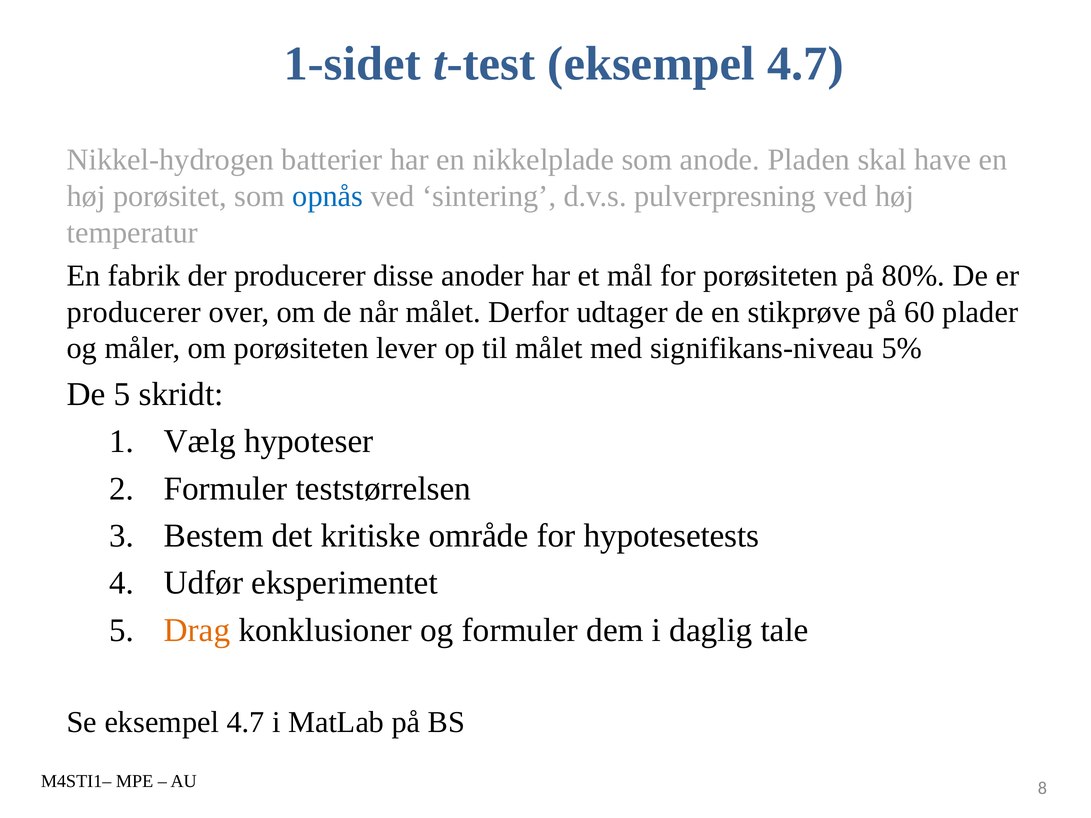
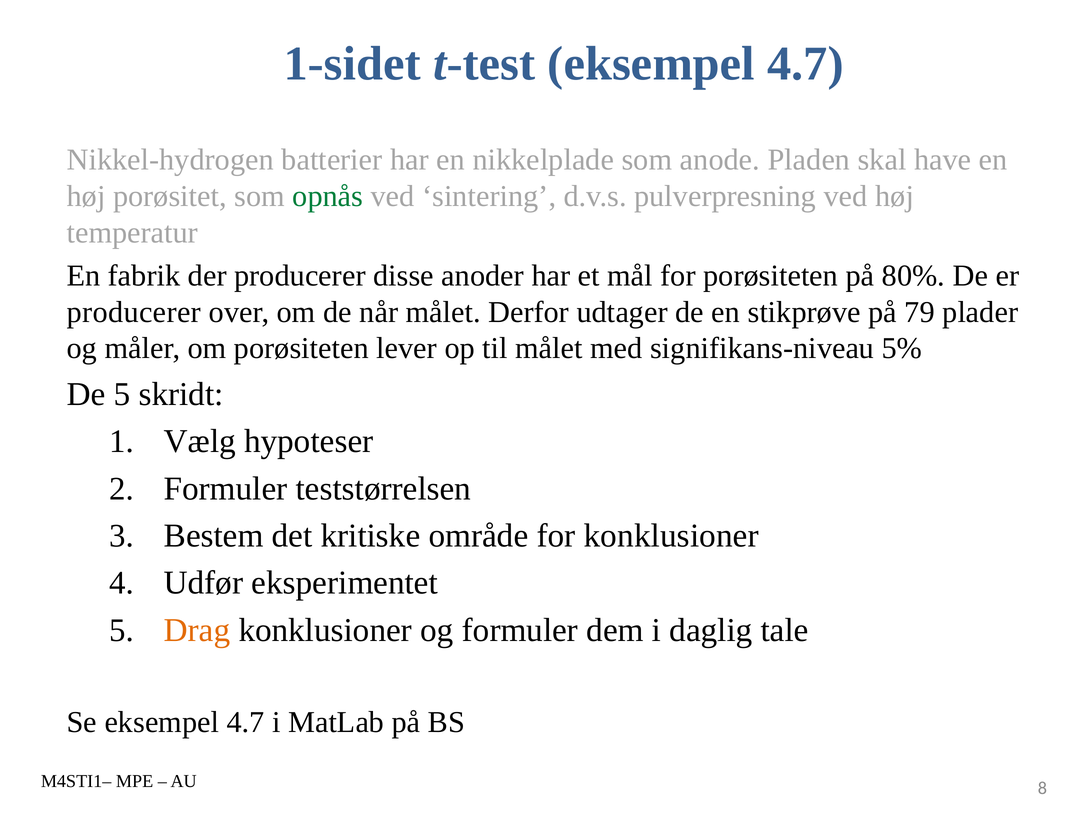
opnås colour: blue -> green
60: 60 -> 79
for hypotesetests: hypotesetests -> konklusioner
